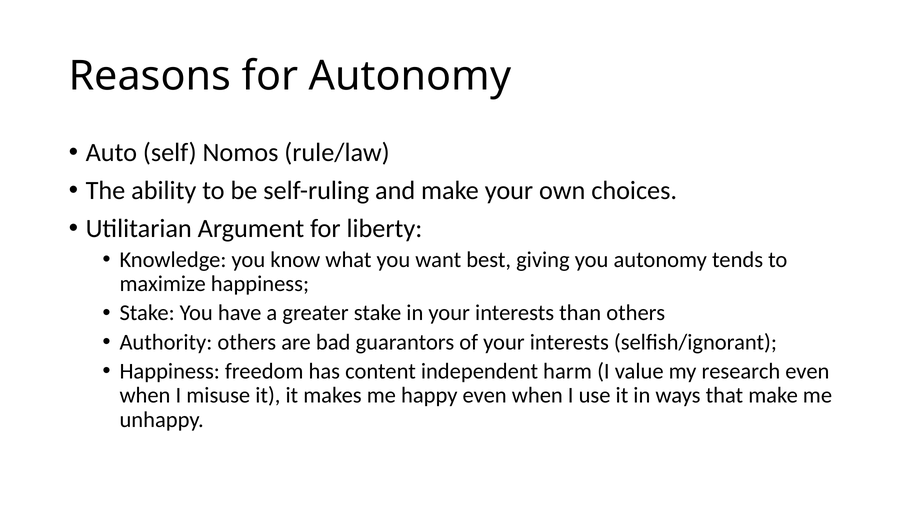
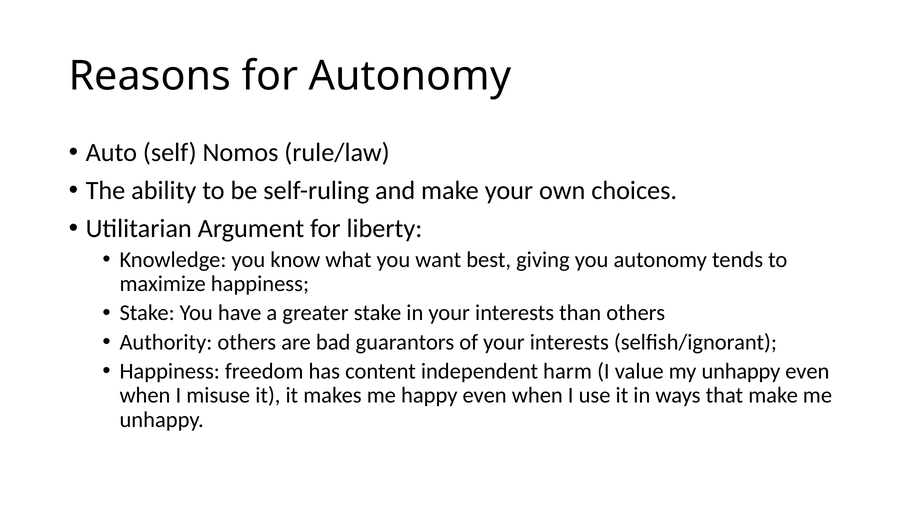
my research: research -> unhappy
